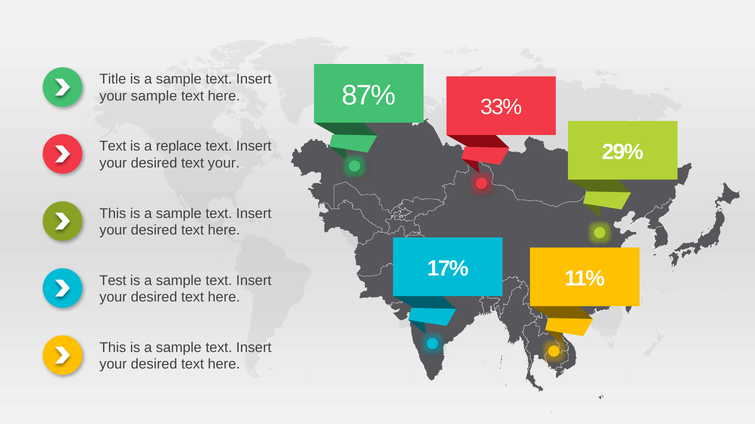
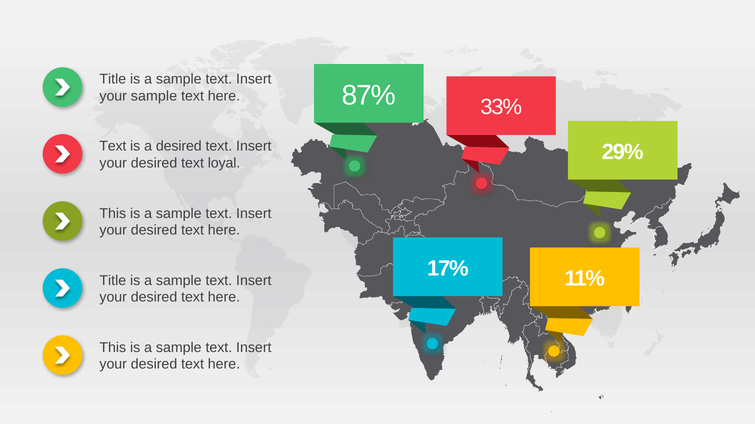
a replace: replace -> desired
text your: your -> loyal
Test at (113, 281): Test -> Title
